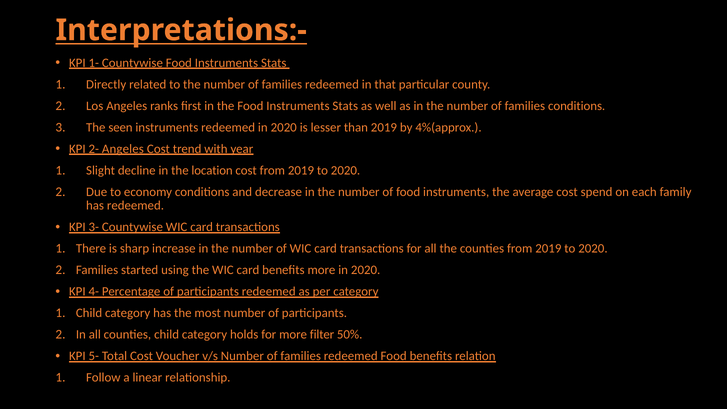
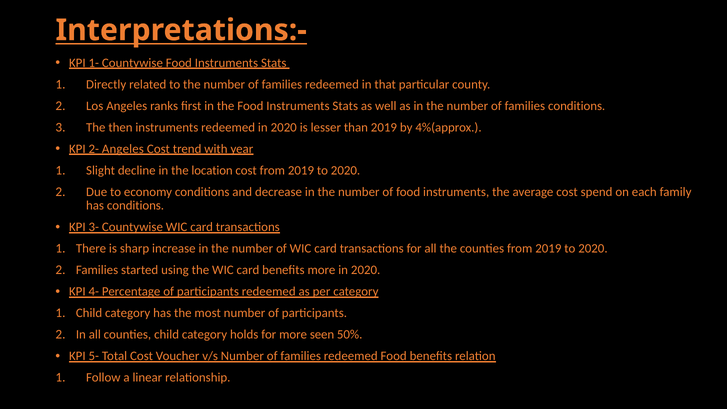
seen: seen -> then
has redeemed: redeemed -> conditions
filter: filter -> seen
